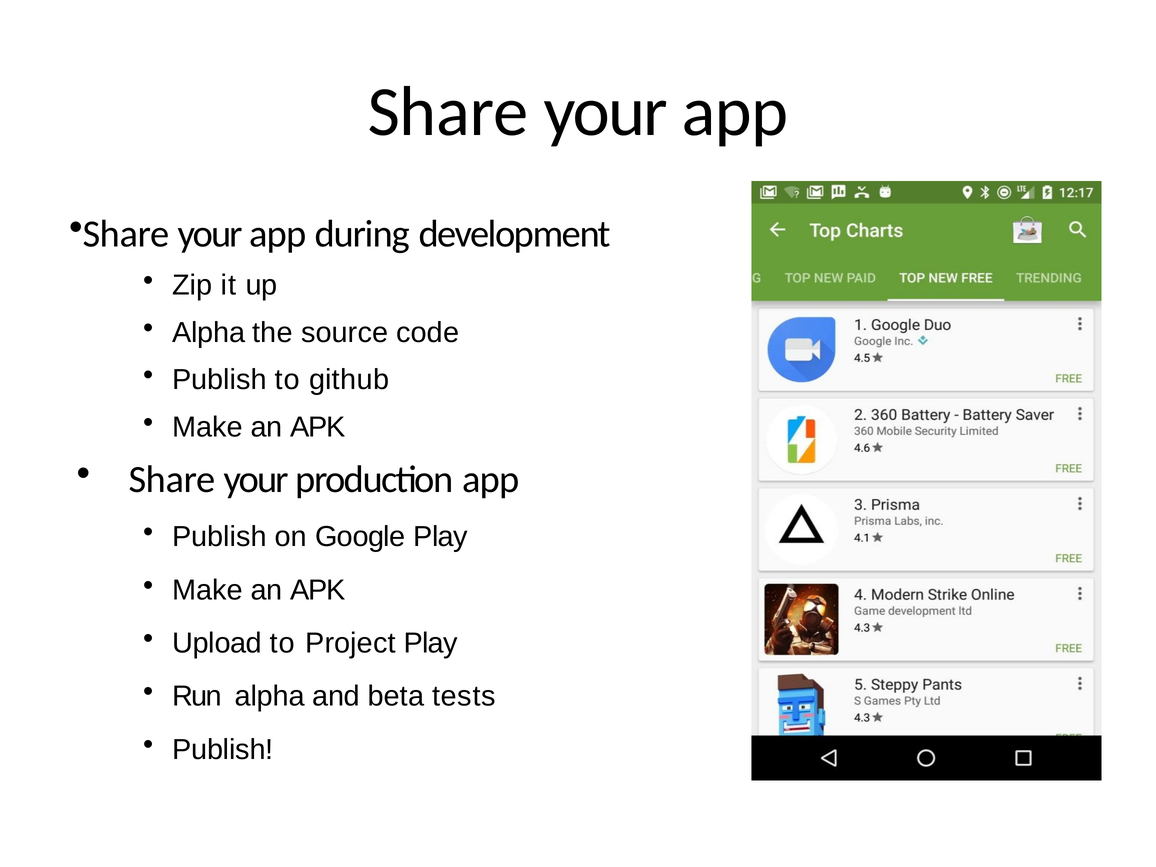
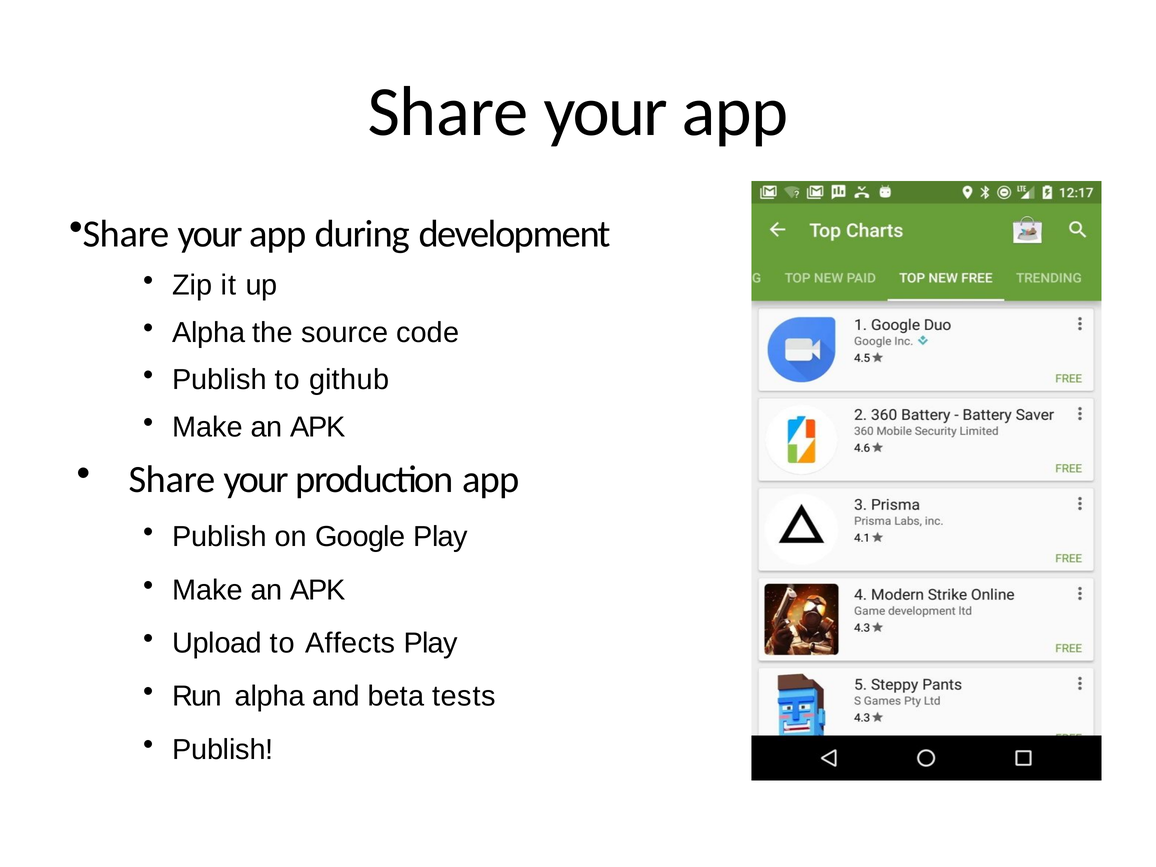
Project: Project -> Affects
